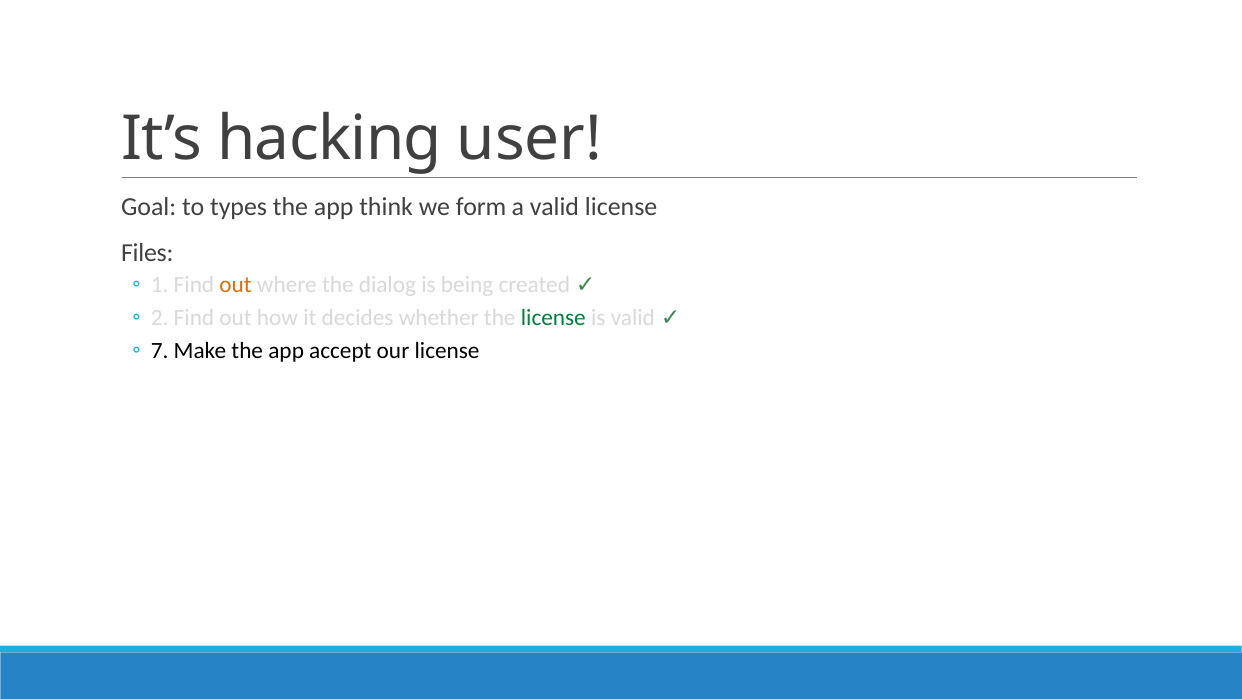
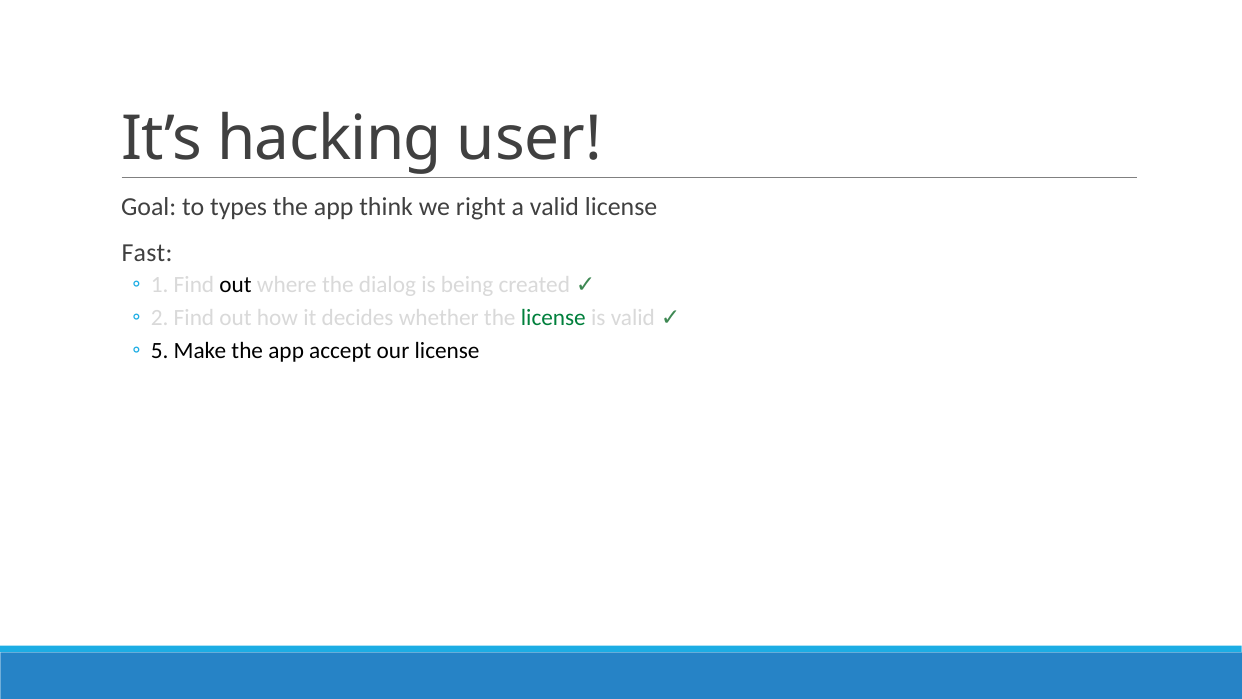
form: form -> right
Files: Files -> Fast
out at (236, 284) colour: orange -> black
7: 7 -> 5
